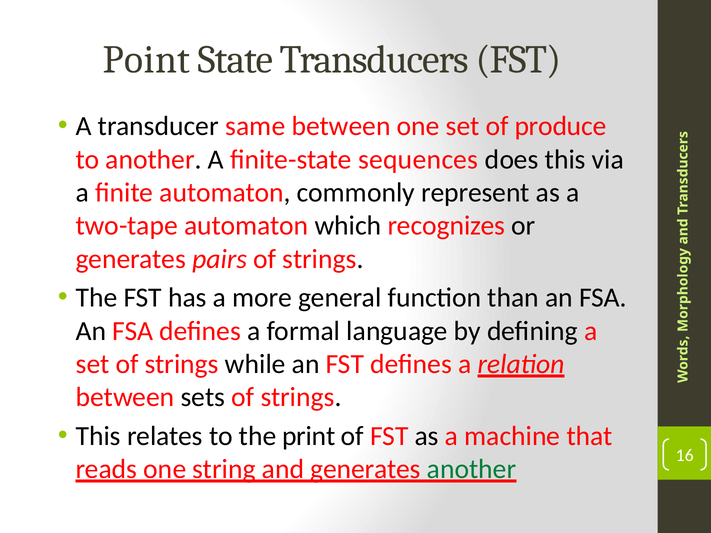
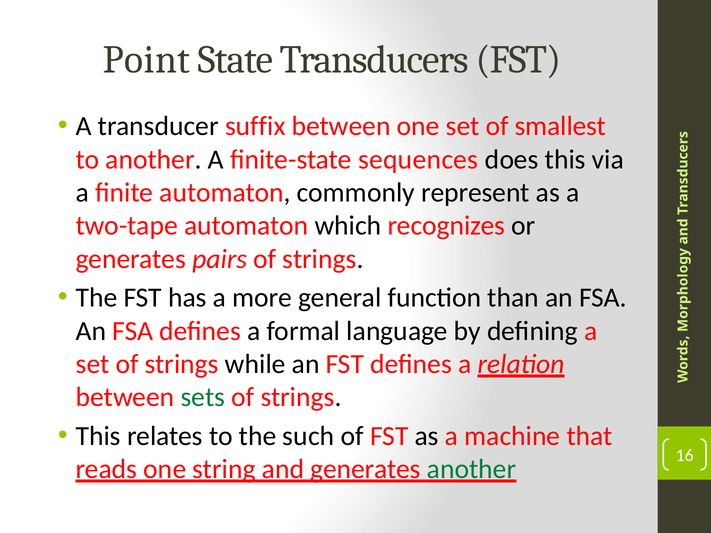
same: same -> suffix
produce: produce -> smallest
sets colour: black -> green
print: print -> such
